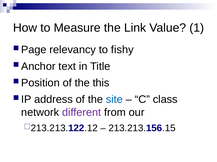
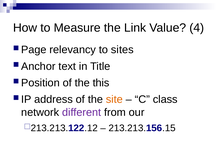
1: 1 -> 4
fishy: fishy -> sites
site colour: blue -> orange
